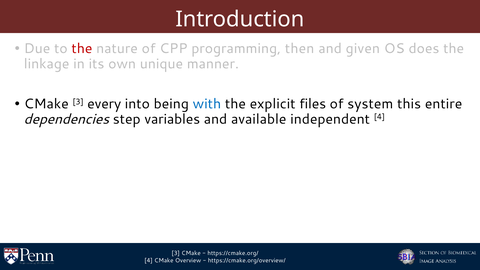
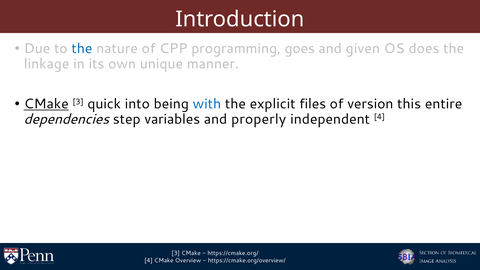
the at (82, 49) colour: red -> blue
then: then -> goes
CMake at (46, 104) underline: none -> present
every: every -> quick
system: system -> version
available: available -> properly
